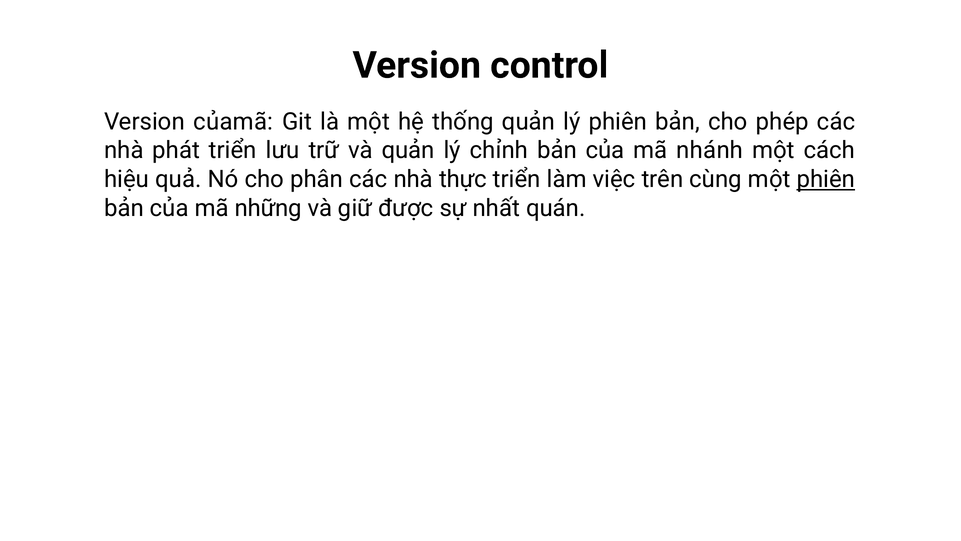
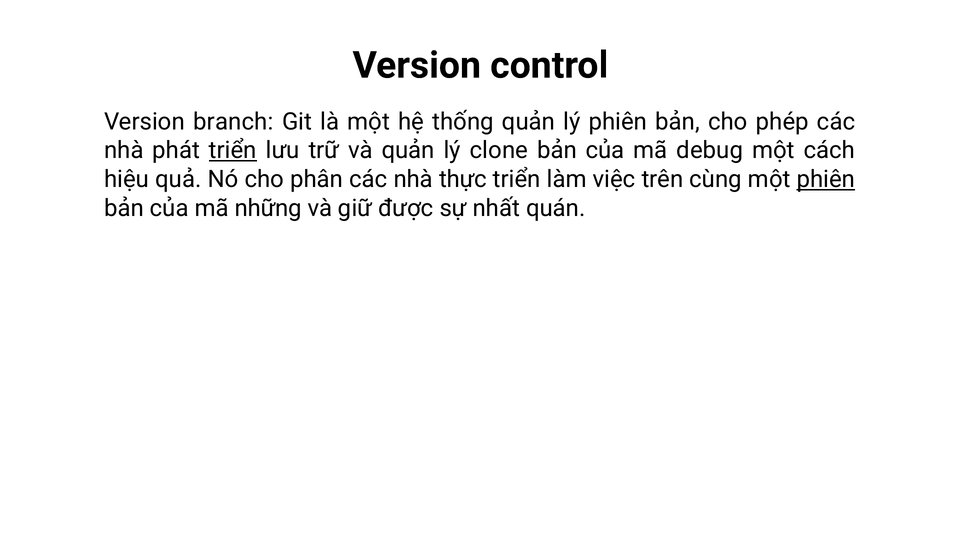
củamã: củamã -> branch
triển at (233, 150) underline: none -> present
chỉnh: chỉnh -> clone
nhánh: nhánh -> debug
